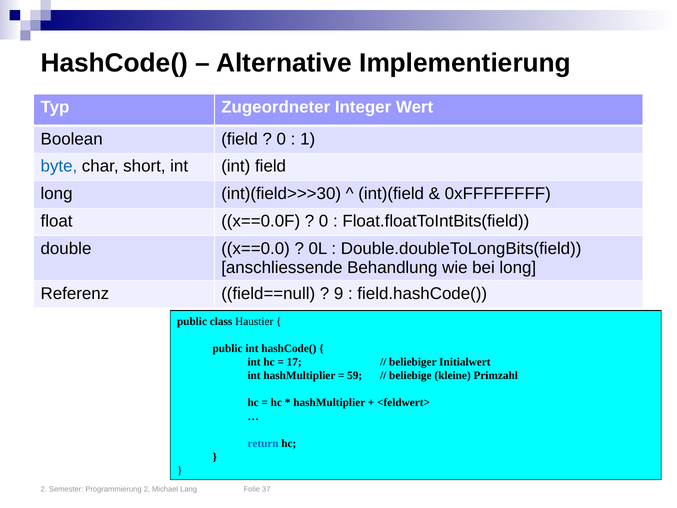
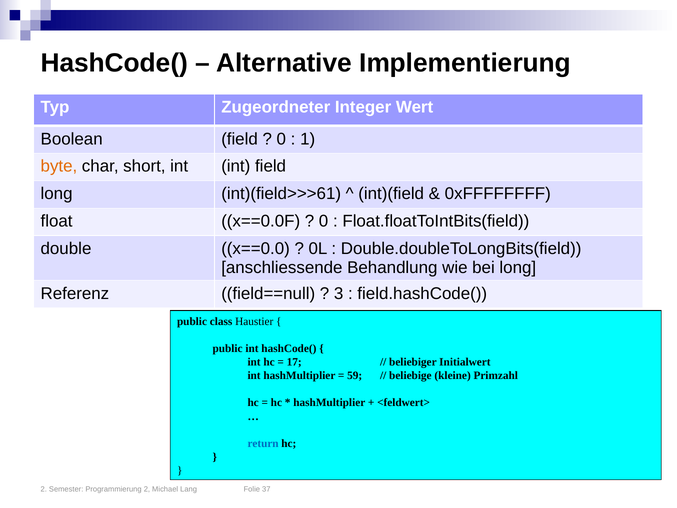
byte colour: blue -> orange
int)(field>>>30: int)(field>>>30 -> int)(field>>>61
9: 9 -> 3
